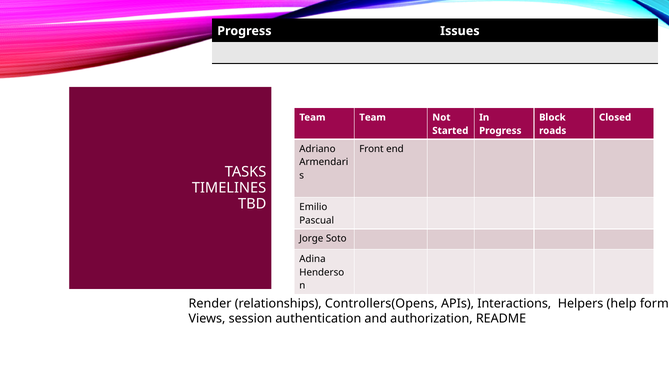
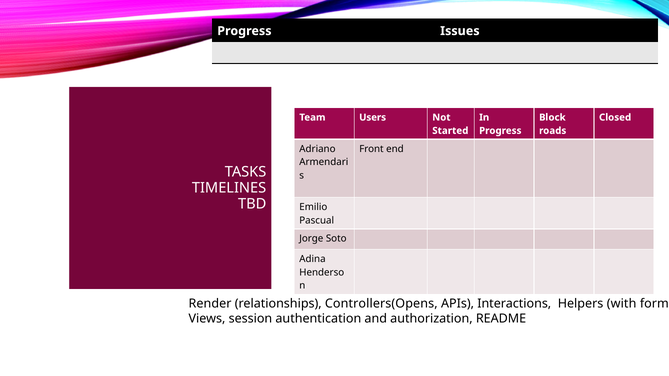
Team Team: Team -> Users
help: help -> with
